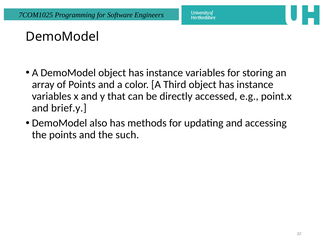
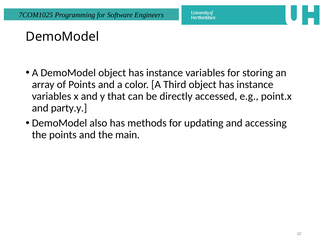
brief.y: brief.y -> party.y
such: such -> main
